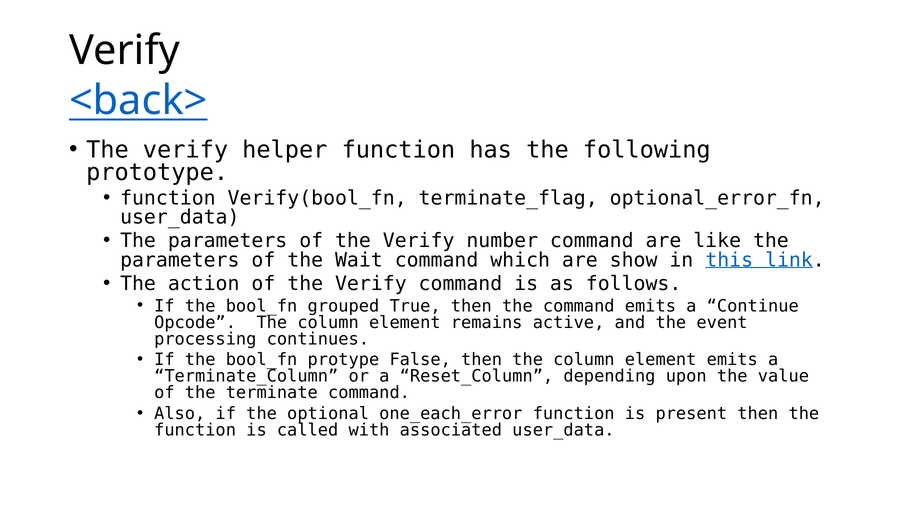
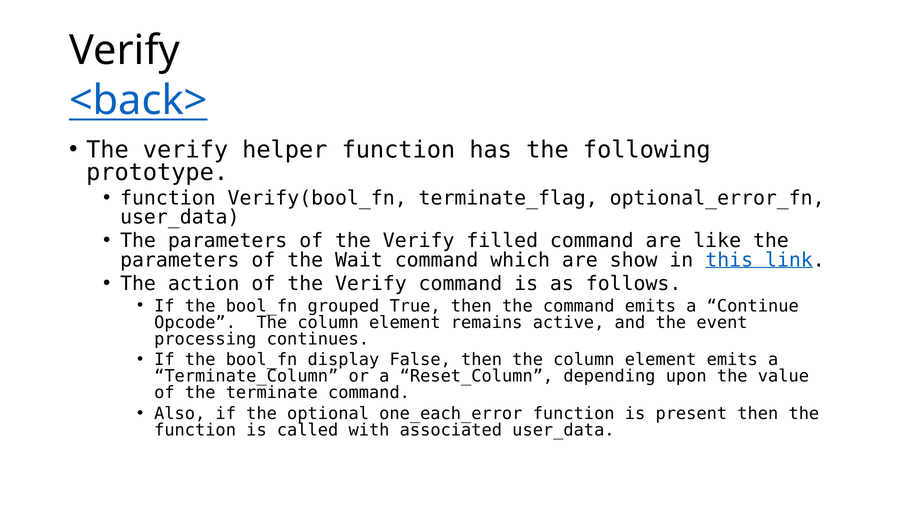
number: number -> filled
protype: protype -> display
